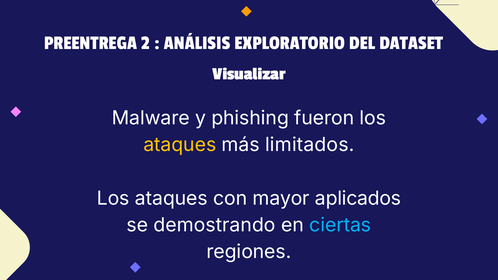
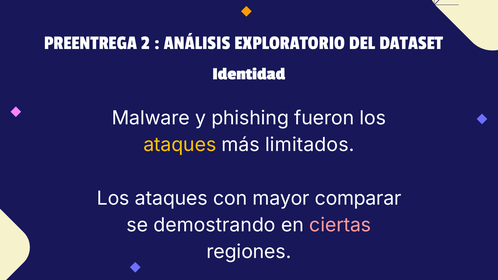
Visualizar: Visualizar -> Identidad
aplicados: aplicados -> comparar
ciertas colour: light blue -> pink
